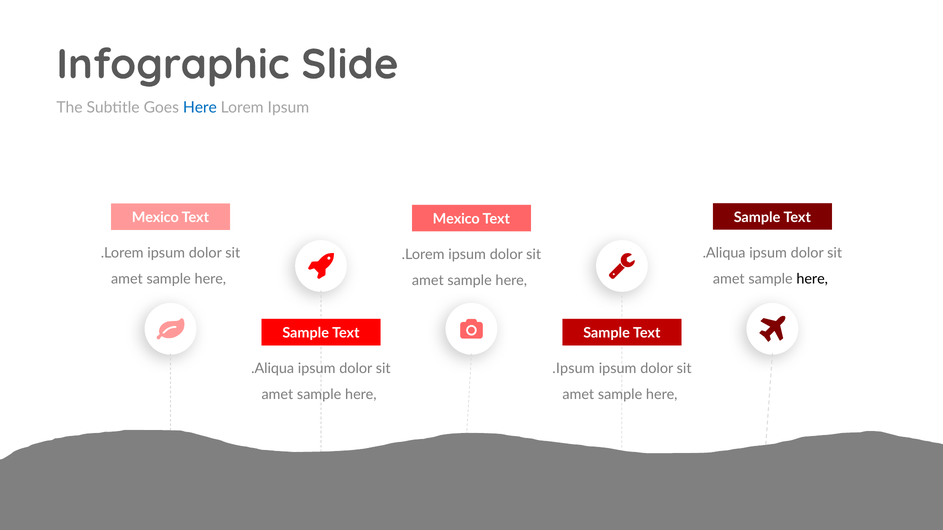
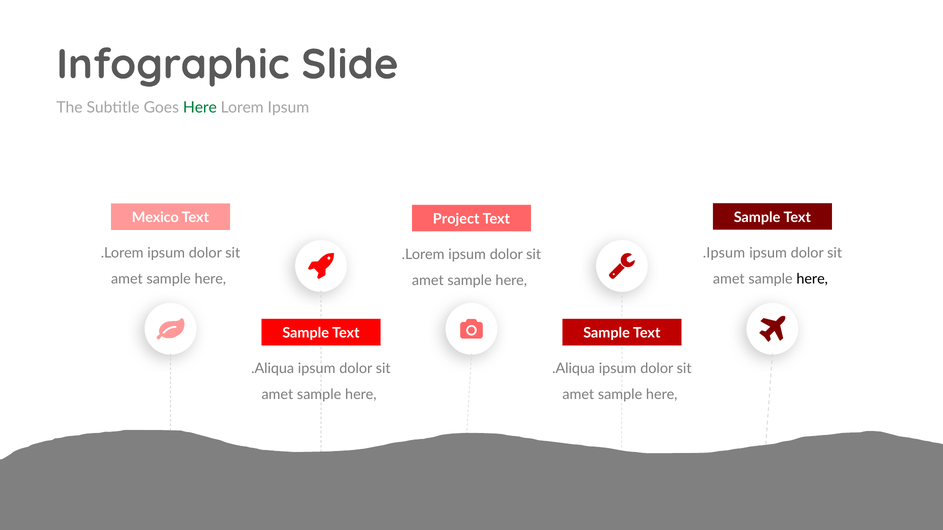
Here at (200, 107) colour: blue -> green
Mexico at (456, 219): Mexico -> Project
.Aliqua at (724, 253): .Aliqua -> .Ipsum
.Ipsum at (573, 369): .Ipsum -> .Aliqua
